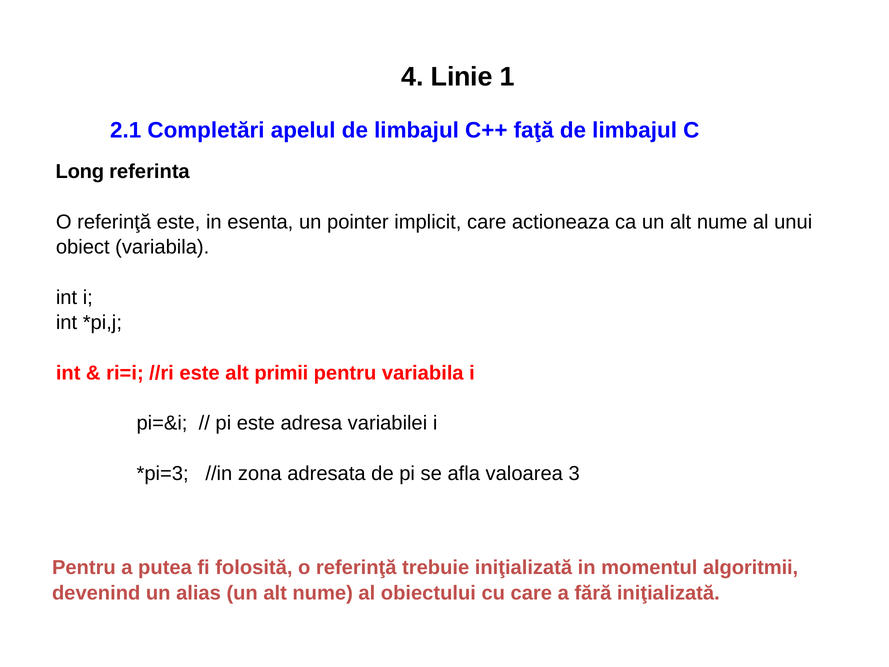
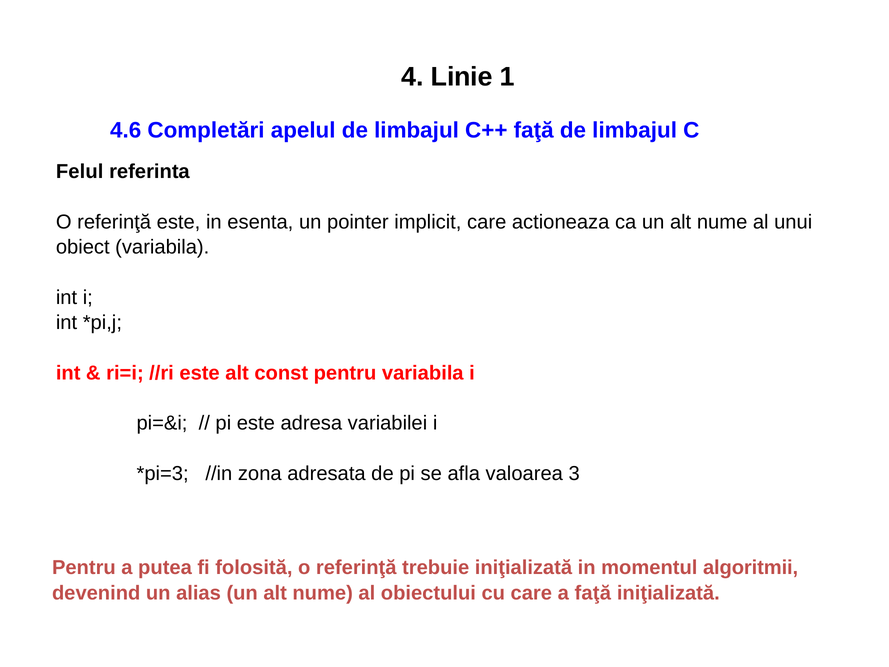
2.1: 2.1 -> 4.6
Long: Long -> Felul
primii: primii -> const
a fără: fără -> faţă
